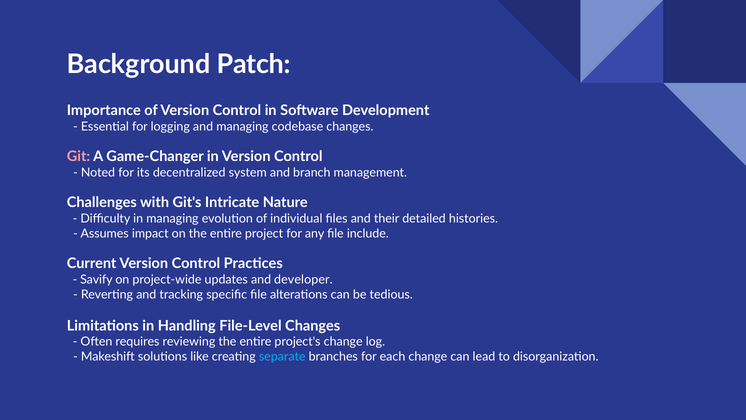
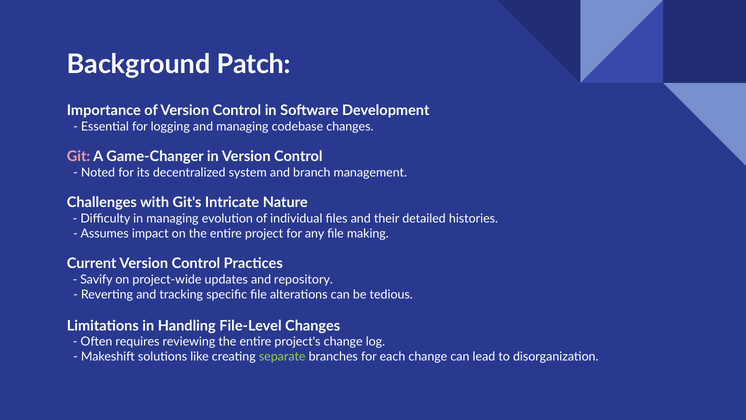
include: include -> making
developer: developer -> repository
separate colour: light blue -> light green
